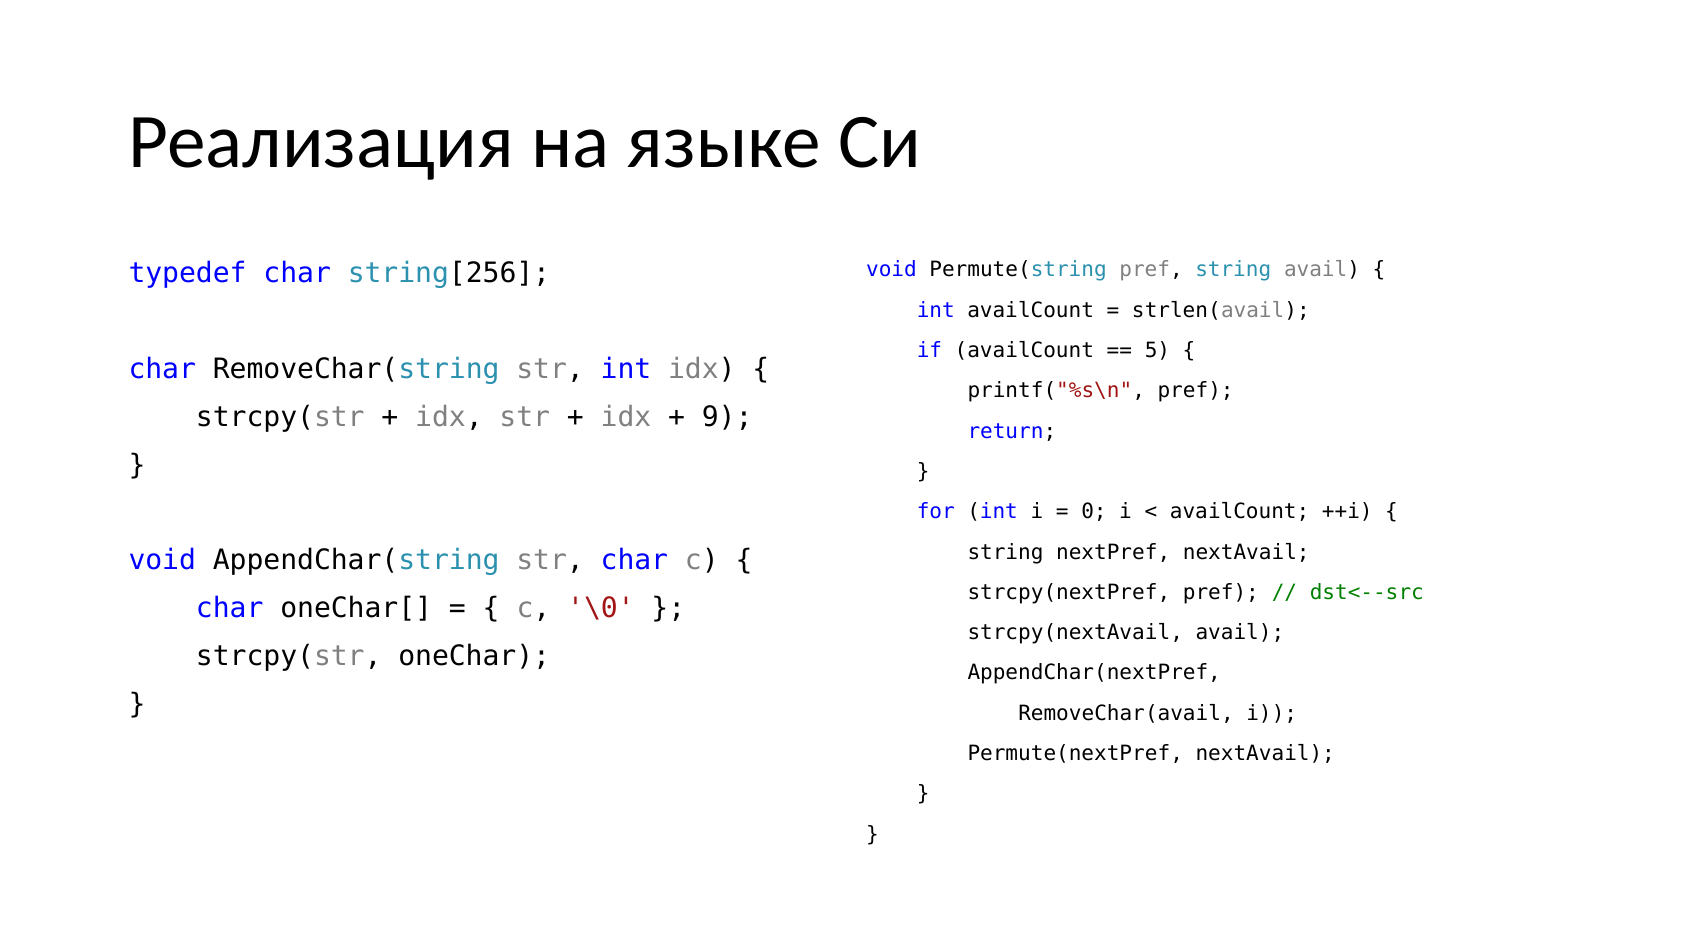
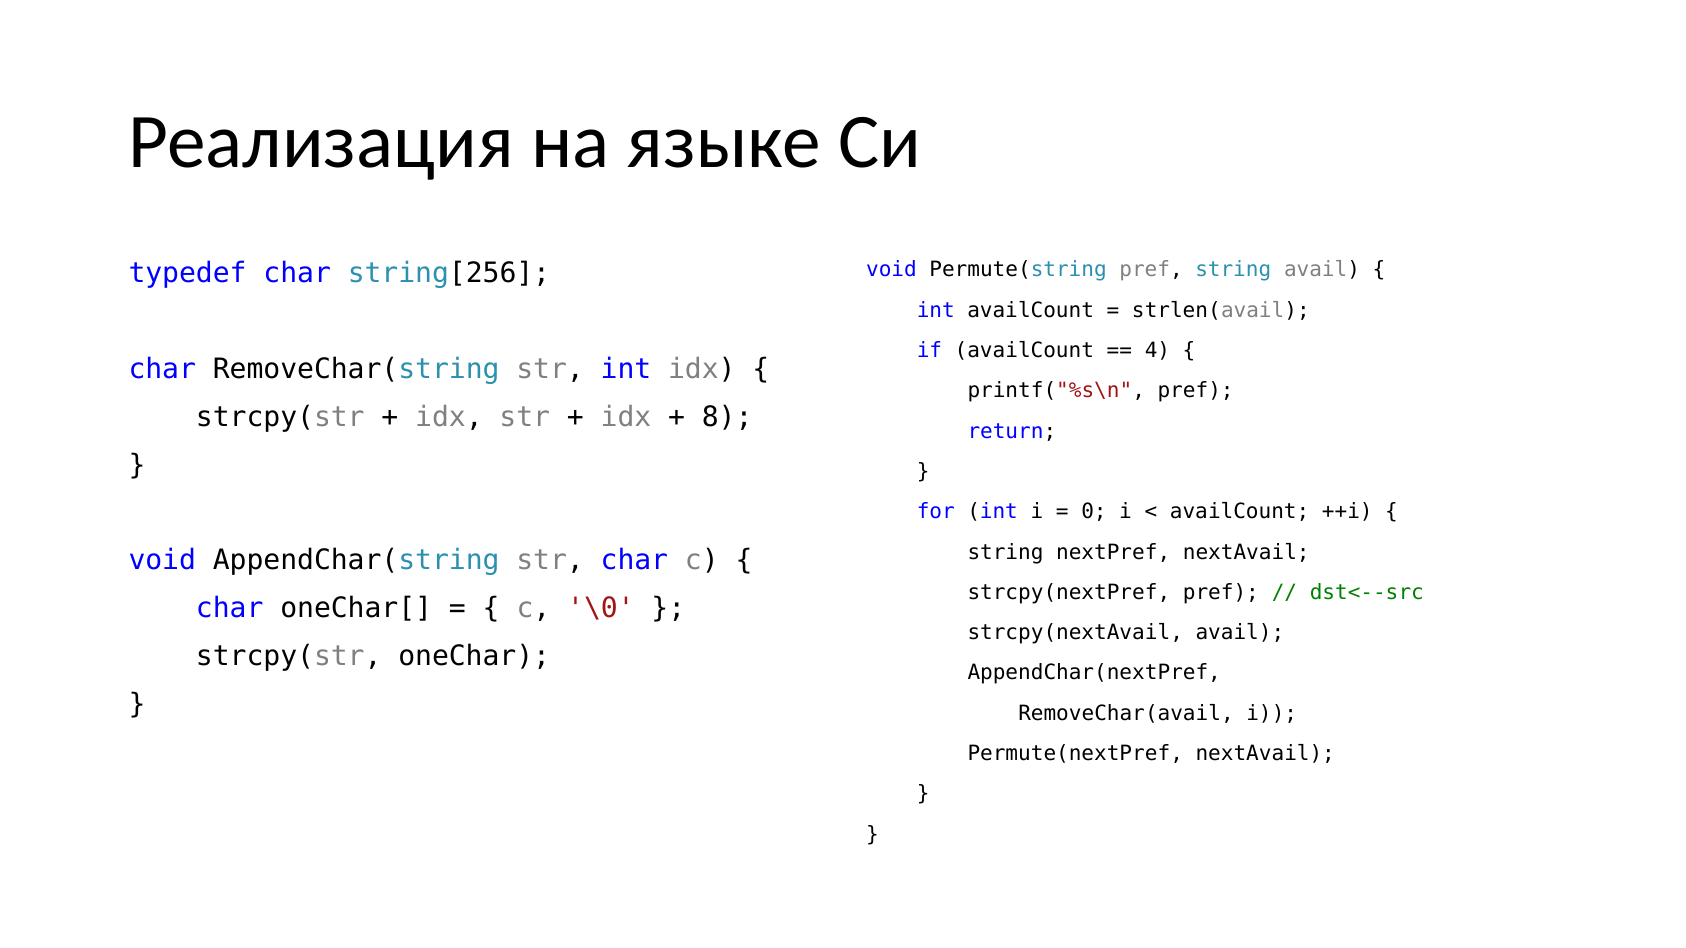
5: 5 -> 4
9: 9 -> 8
